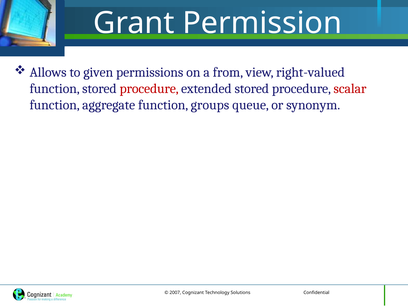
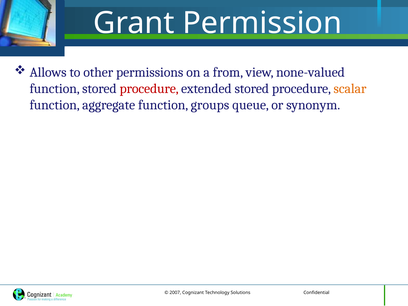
given: given -> other
right-valued: right-valued -> none-valued
scalar colour: red -> orange
